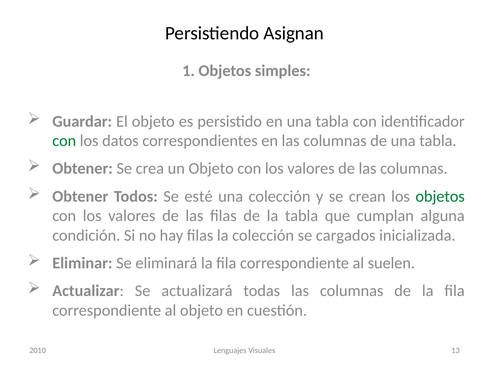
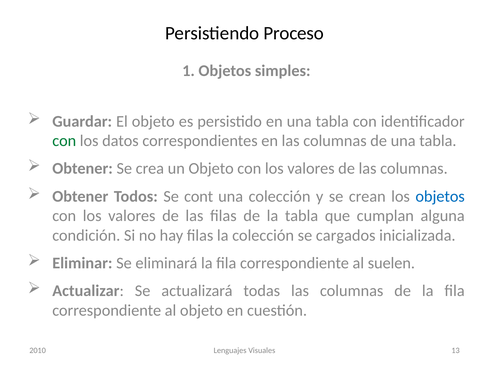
Asignan: Asignan -> Proceso
esté: esté -> cont
objetos at (440, 196) colour: green -> blue
